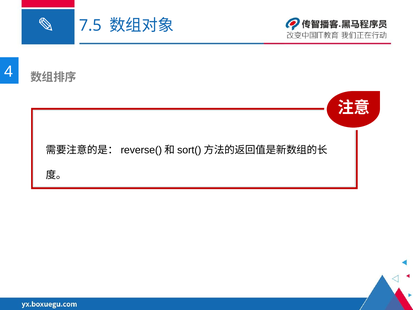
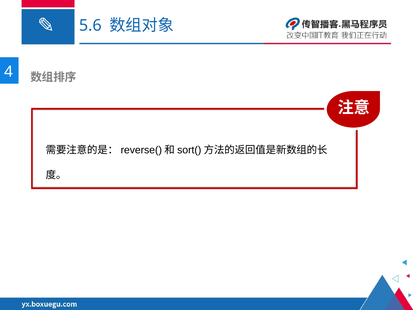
7.5: 7.5 -> 5.6
